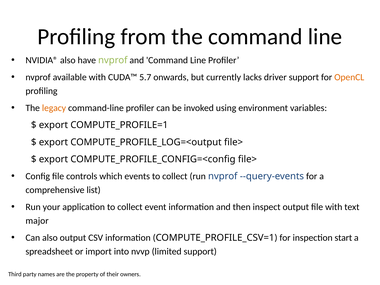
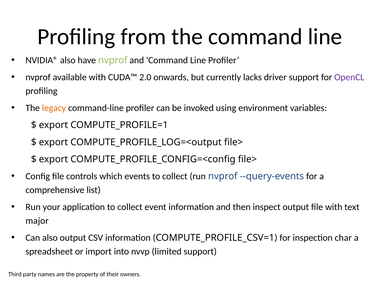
5.7: 5.7 -> 2.0
OpenCL colour: orange -> purple
start: start -> char
